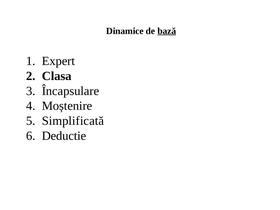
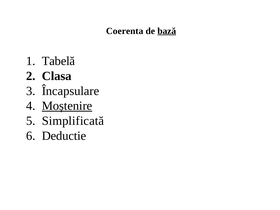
Dinamice: Dinamice -> Coerenta
Expert: Expert -> Tabelă
Moștenire underline: none -> present
